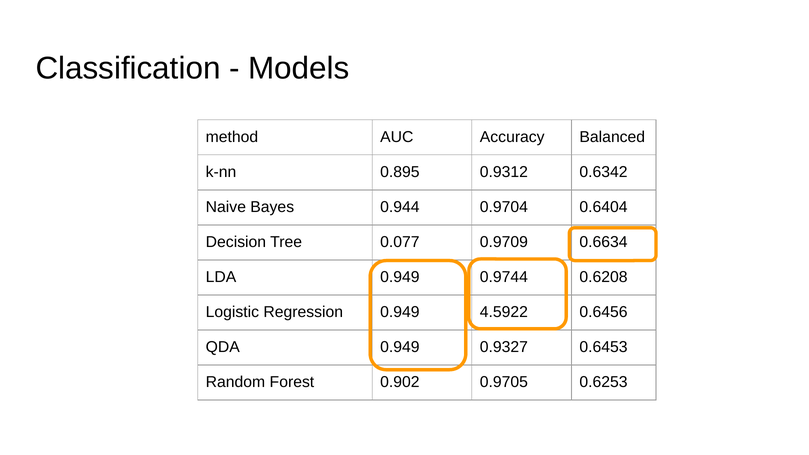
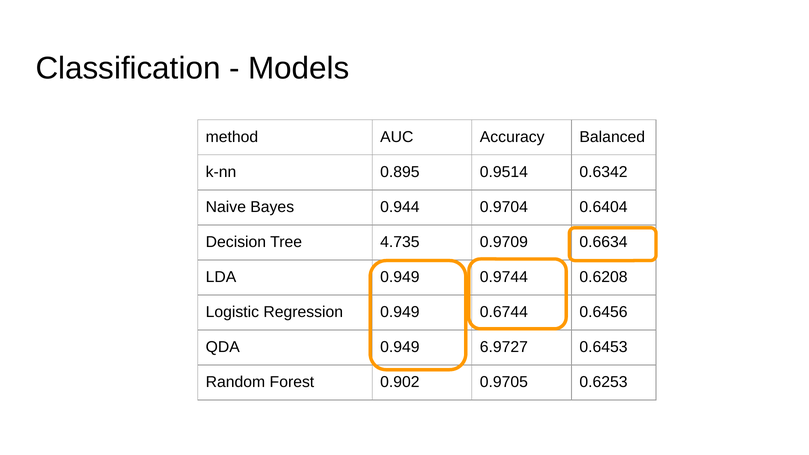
0.9312: 0.9312 -> 0.9514
0.077: 0.077 -> 4.735
4.5922: 4.5922 -> 0.6744
0.9327: 0.9327 -> 6.9727
